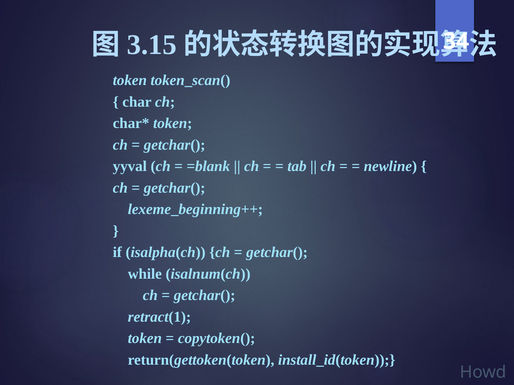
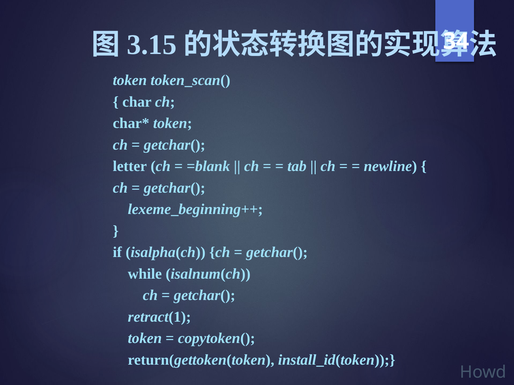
yyval: yyval -> letter
